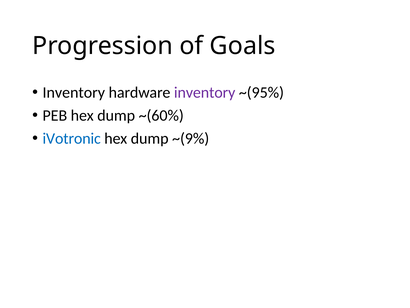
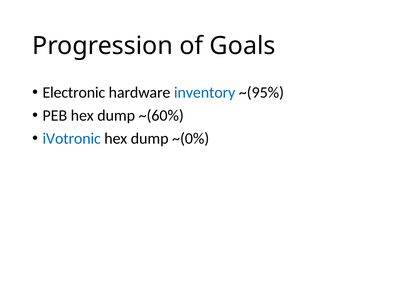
Inventory at (74, 92): Inventory -> Electronic
inventory at (205, 92) colour: purple -> blue
~(9%: ~(9% -> ~(0%
